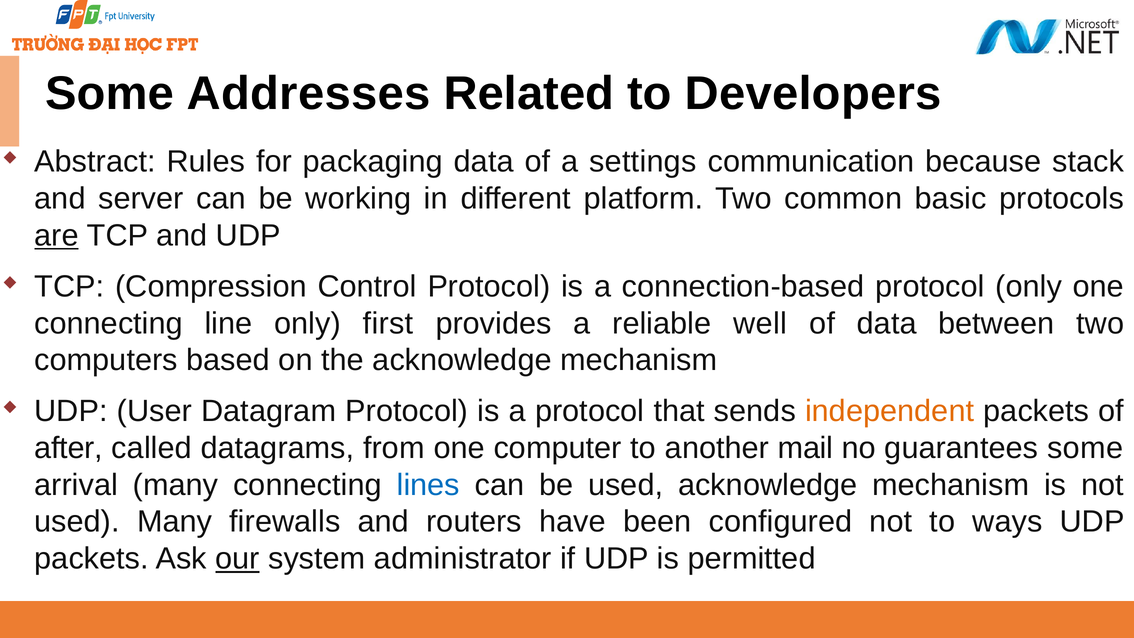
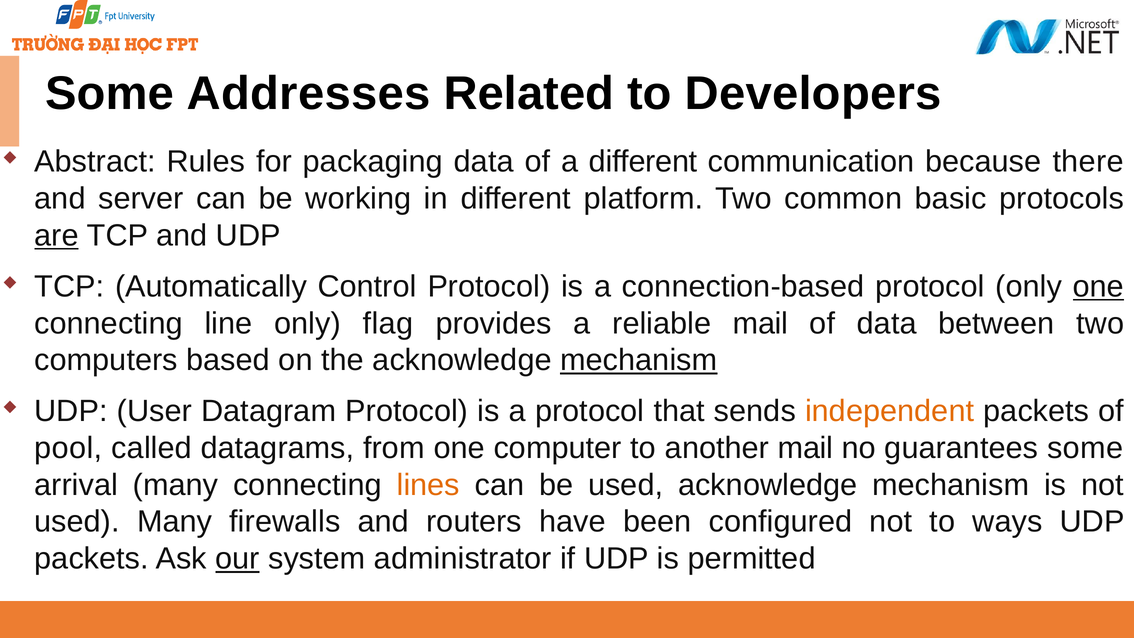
a settings: settings -> different
stack: stack -> there
Compression: Compression -> Automatically
one at (1098, 287) underline: none -> present
first: first -> flag
reliable well: well -> mail
mechanism at (639, 360) underline: none -> present
after: after -> pool
lines colour: blue -> orange
